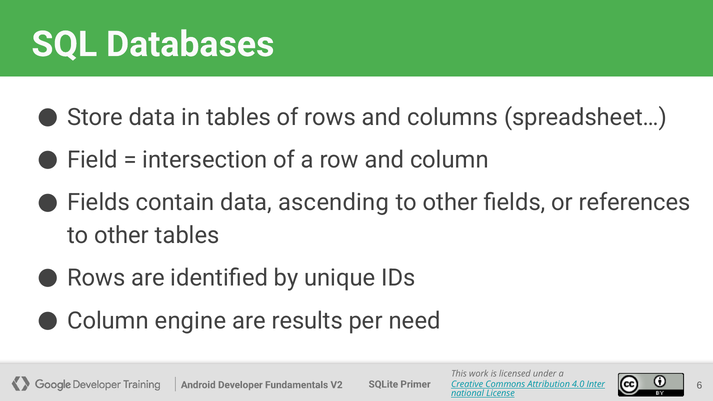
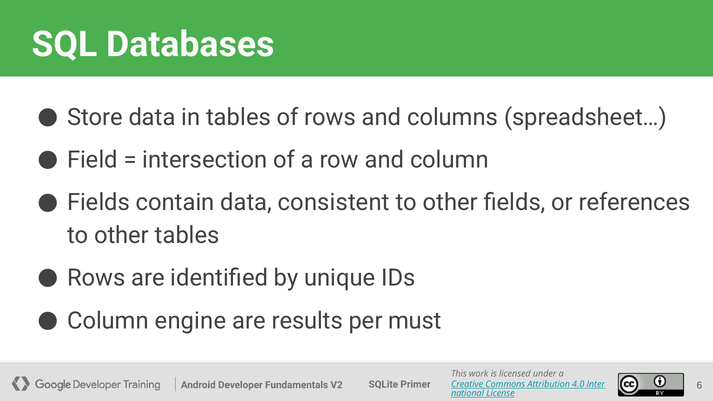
ascending: ascending -> consistent
need: need -> must
